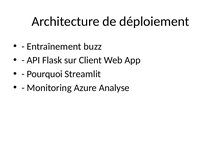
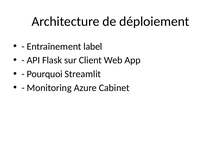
buzz: buzz -> label
Analyse: Analyse -> Cabinet
